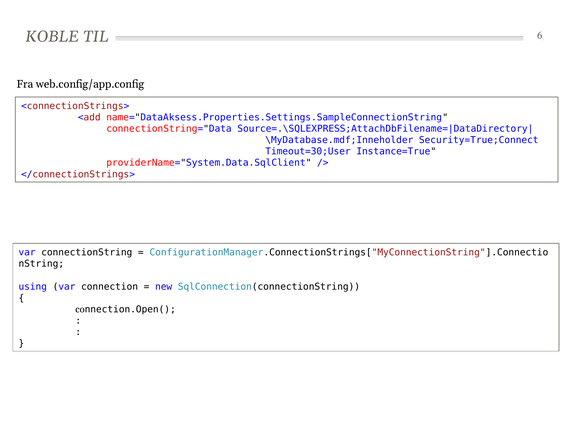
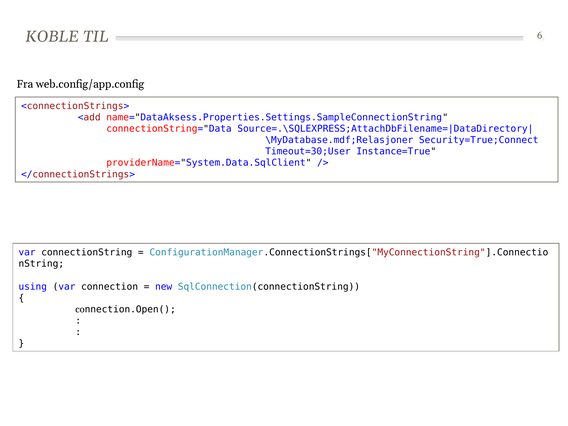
\MyDatabase.mdf;Inneholder: \MyDatabase.mdf;Inneholder -> \MyDatabase.mdf;Relasjoner
